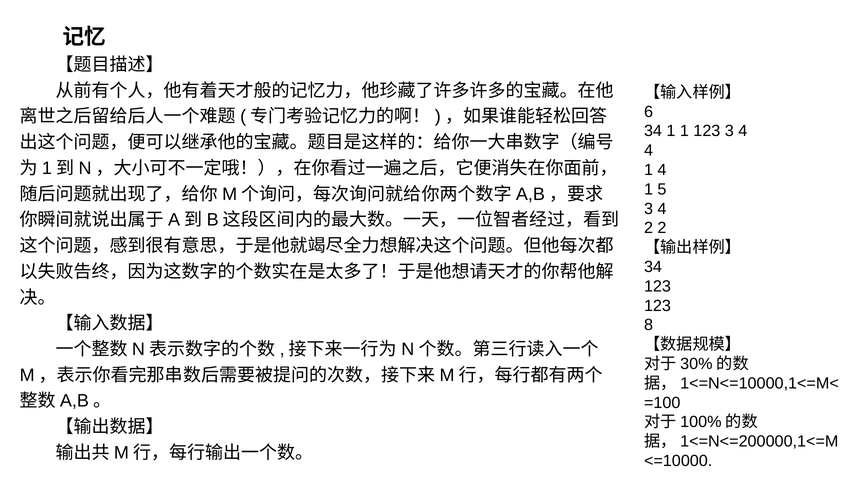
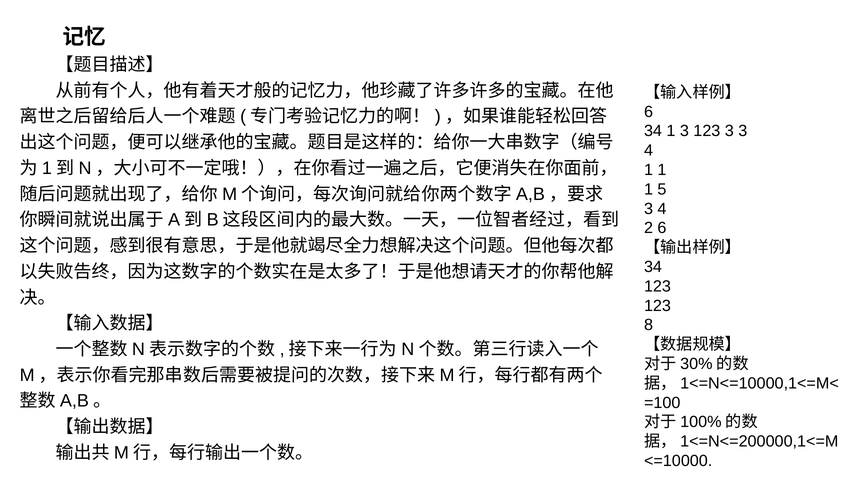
1 1: 1 -> 3
123 3 4: 4 -> 3
4 at (662, 170): 4 -> 1
2 2: 2 -> 6
